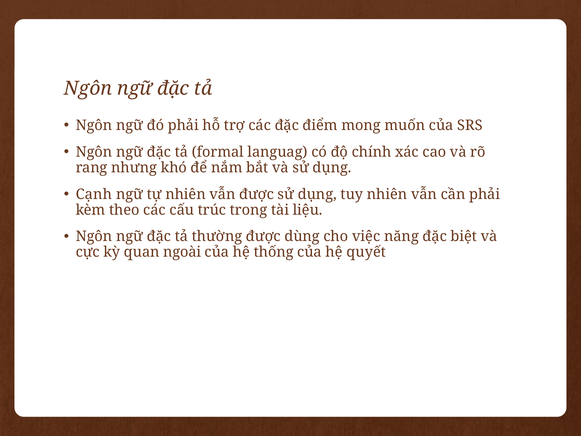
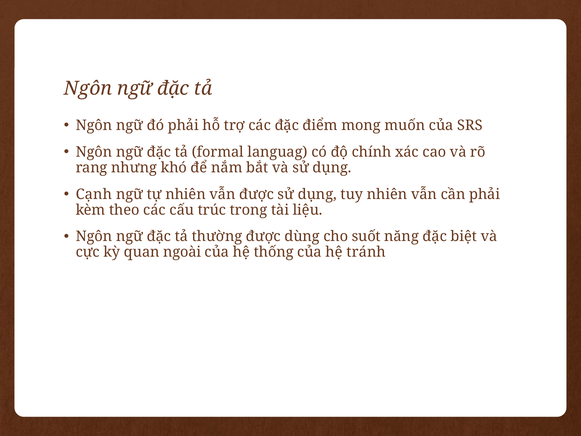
việc: việc -> suốt
quyết: quyết -> tránh
